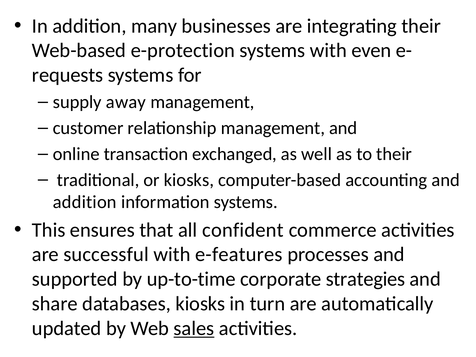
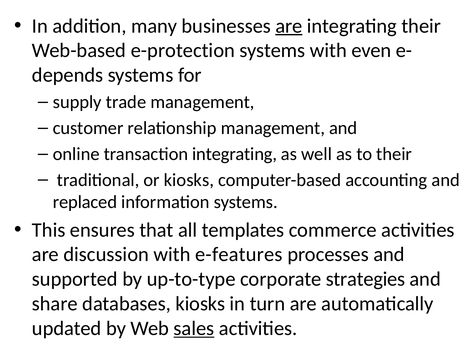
are at (289, 26) underline: none -> present
requests: requests -> depends
away: away -> trade
transaction exchanged: exchanged -> integrating
addition at (85, 202): addition -> replaced
confident: confident -> templates
successful: successful -> discussion
up-to-time: up-to-time -> up-to-type
